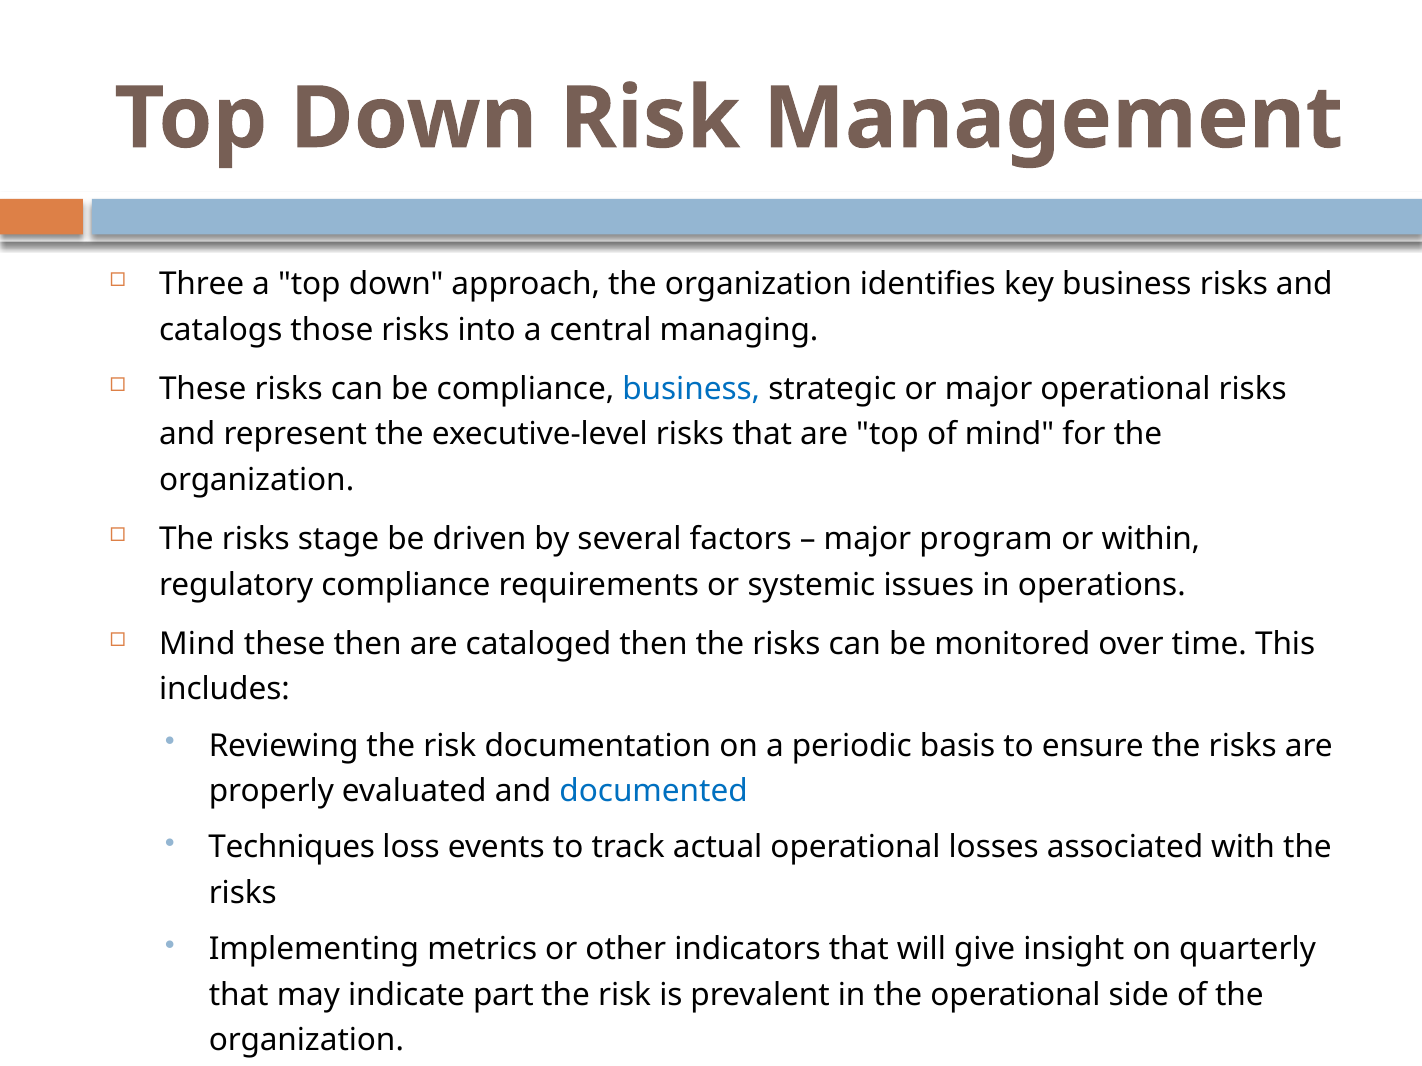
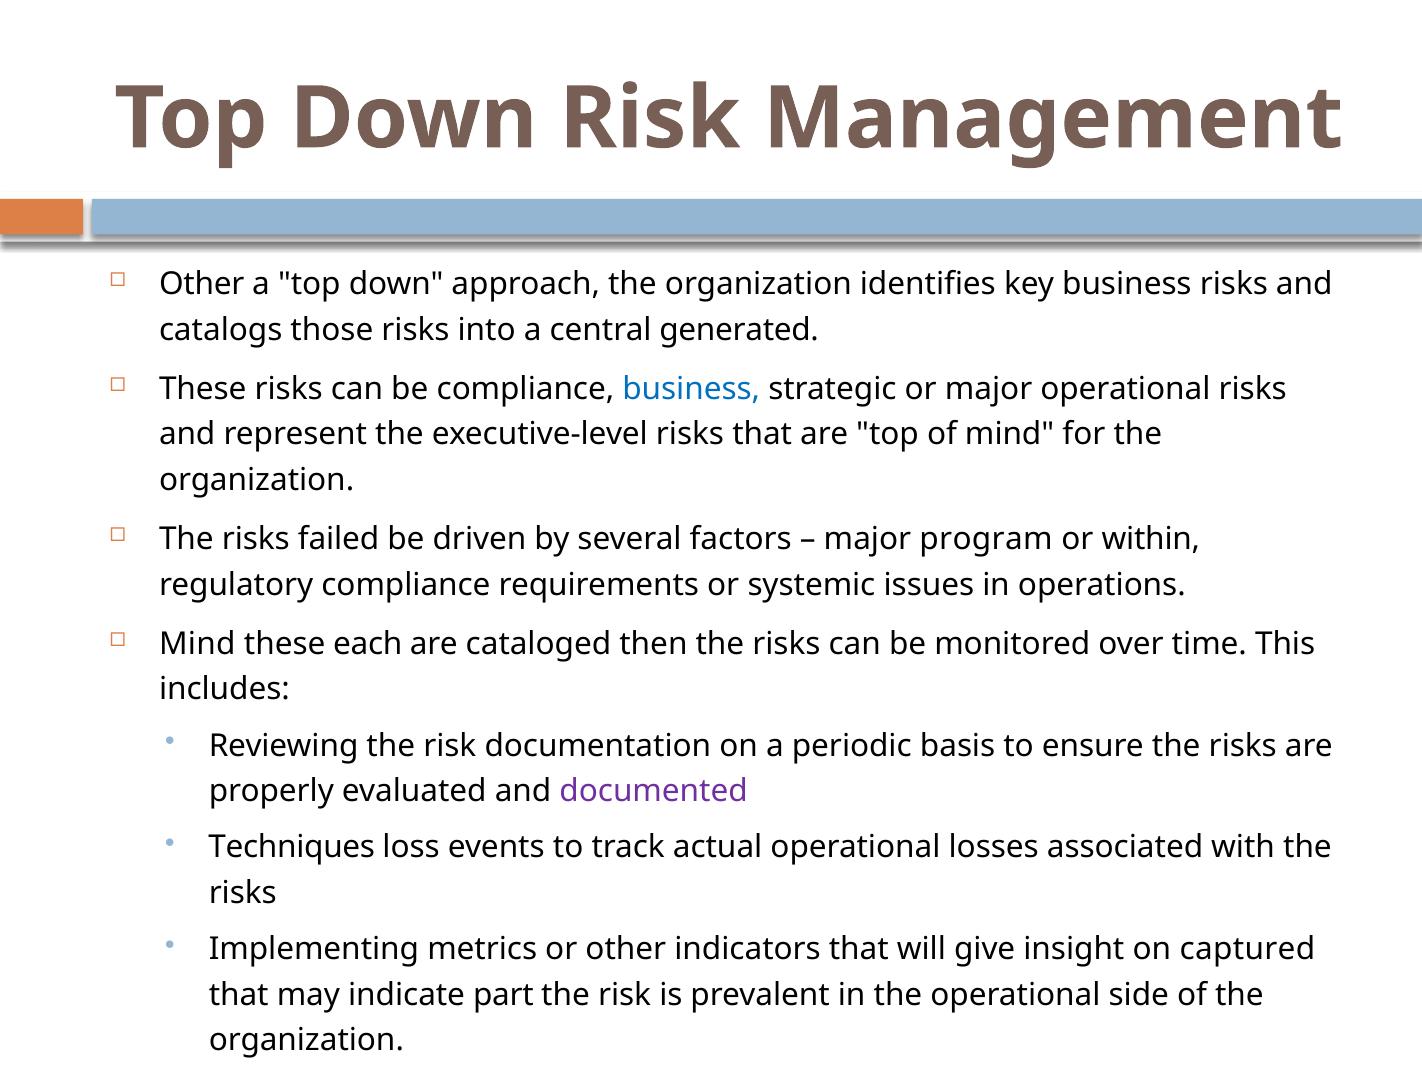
Three at (202, 285): Three -> Other
managing: managing -> generated
stage: stage -> failed
these then: then -> each
documented colour: blue -> purple
quarterly: quarterly -> captured
